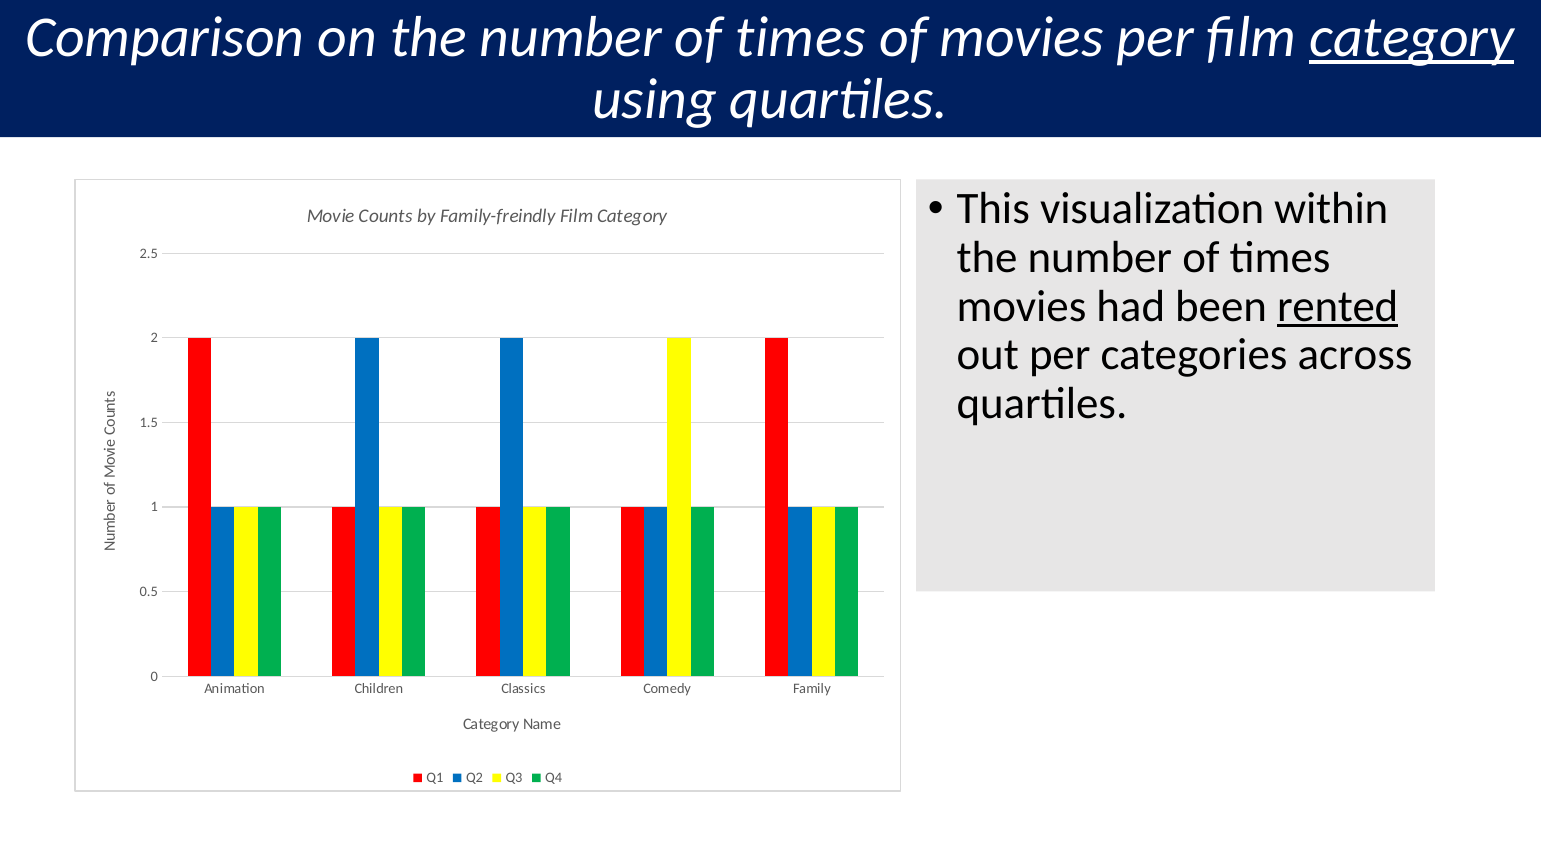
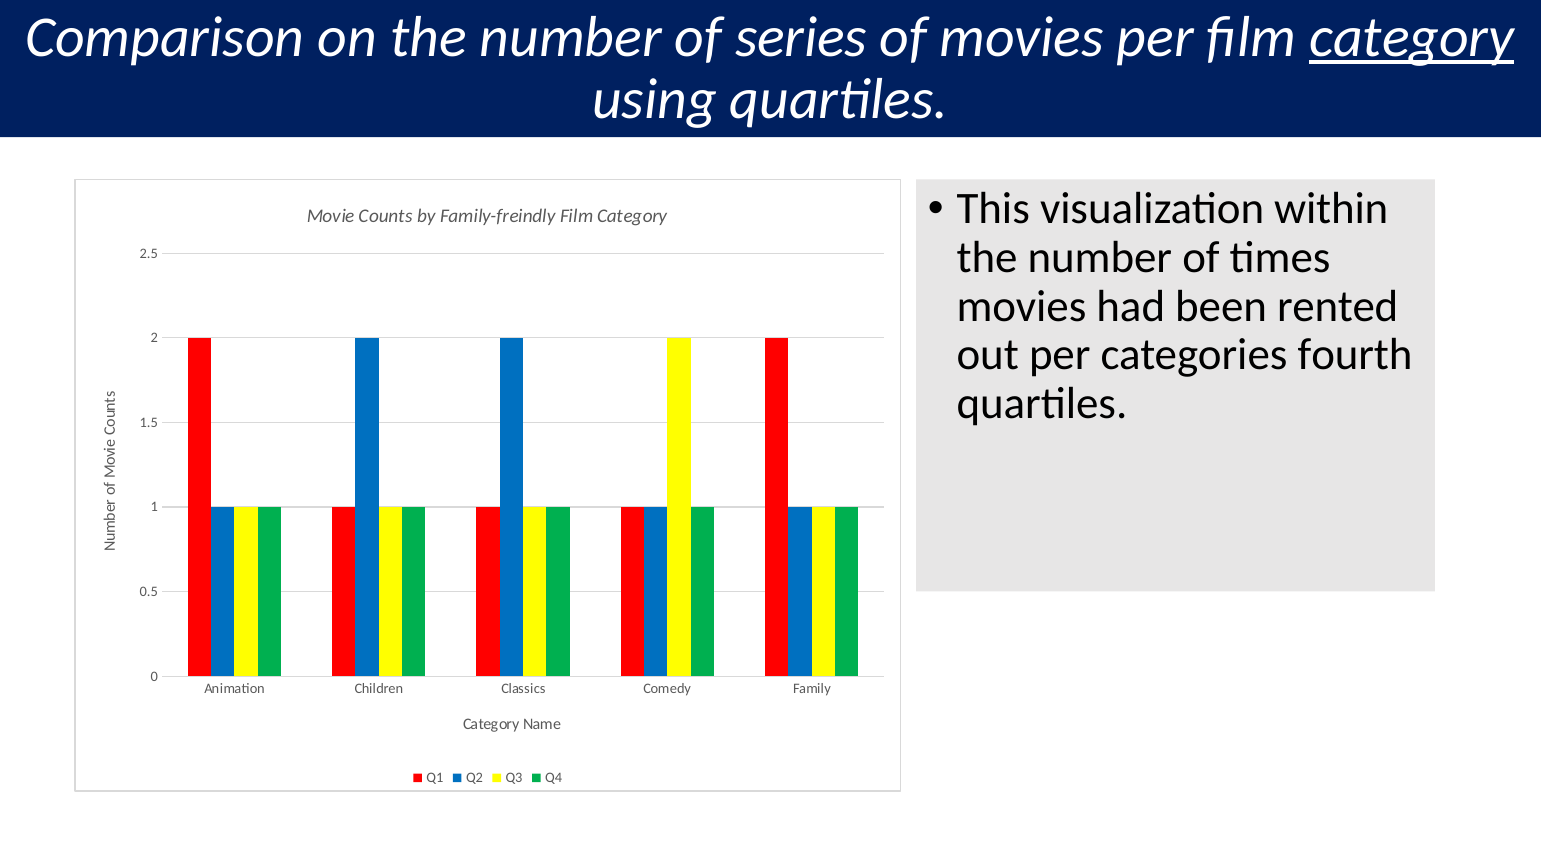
times at (801, 37): times -> series
rented underline: present -> none
across: across -> fourth
